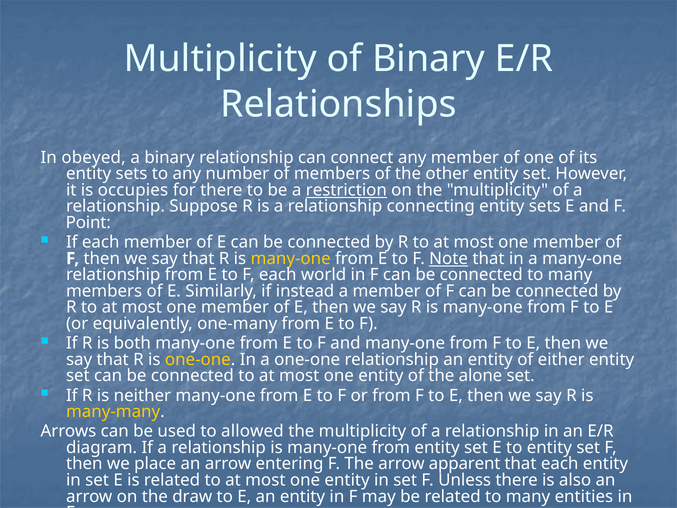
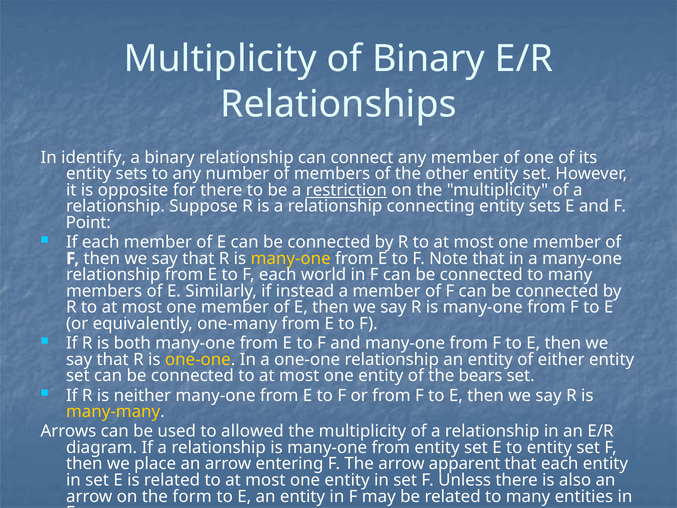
obeyed: obeyed -> identify
occupies: occupies -> opposite
Note underline: present -> none
alone: alone -> bears
draw: draw -> form
